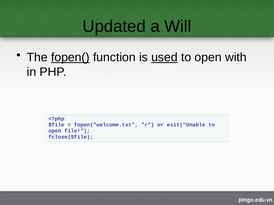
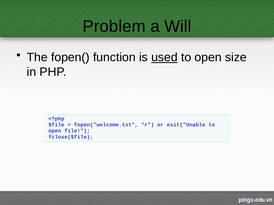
Updated: Updated -> Problem
fopen( underline: present -> none
with: with -> size
